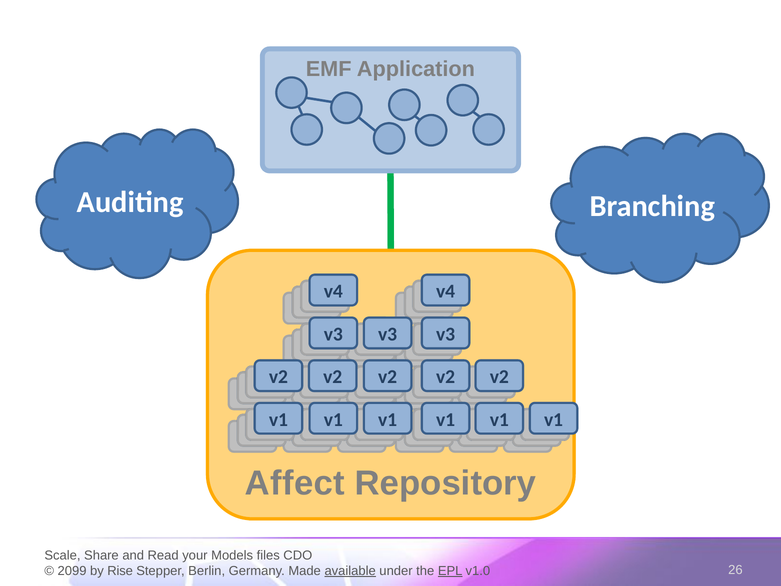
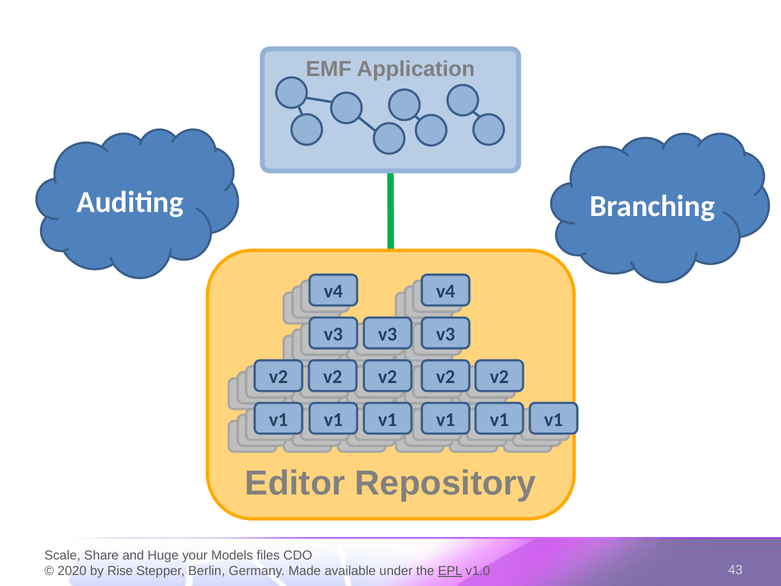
Affect: Affect -> Editor
Read: Read -> Huge
2099: 2099 -> 2020
available underline: present -> none
26: 26 -> 43
